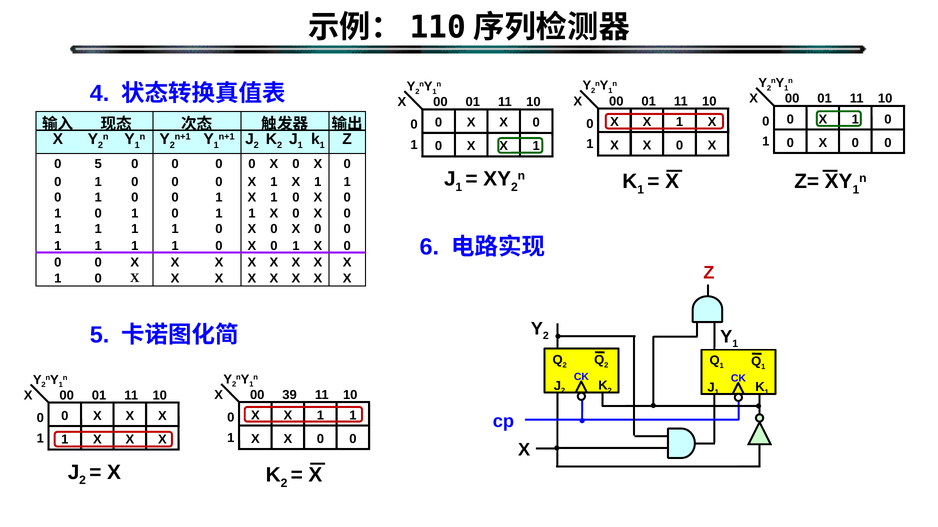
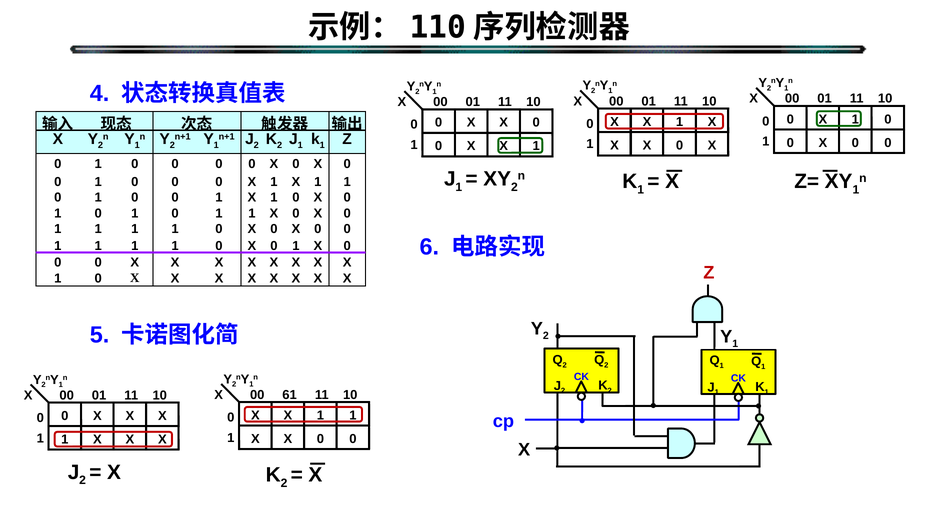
5 at (98, 164): 5 -> 1
39: 39 -> 61
